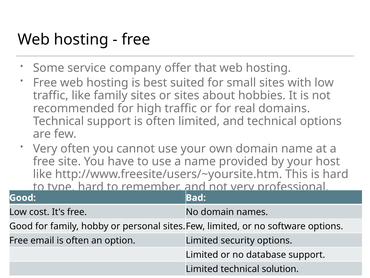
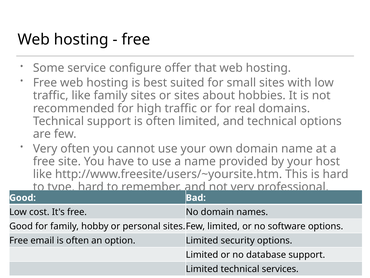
company: company -> configure
solution: solution -> services
